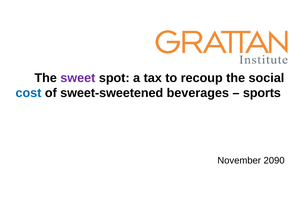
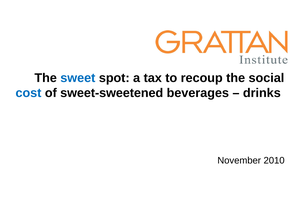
sweet colour: purple -> blue
sports: sports -> drinks
2090: 2090 -> 2010
